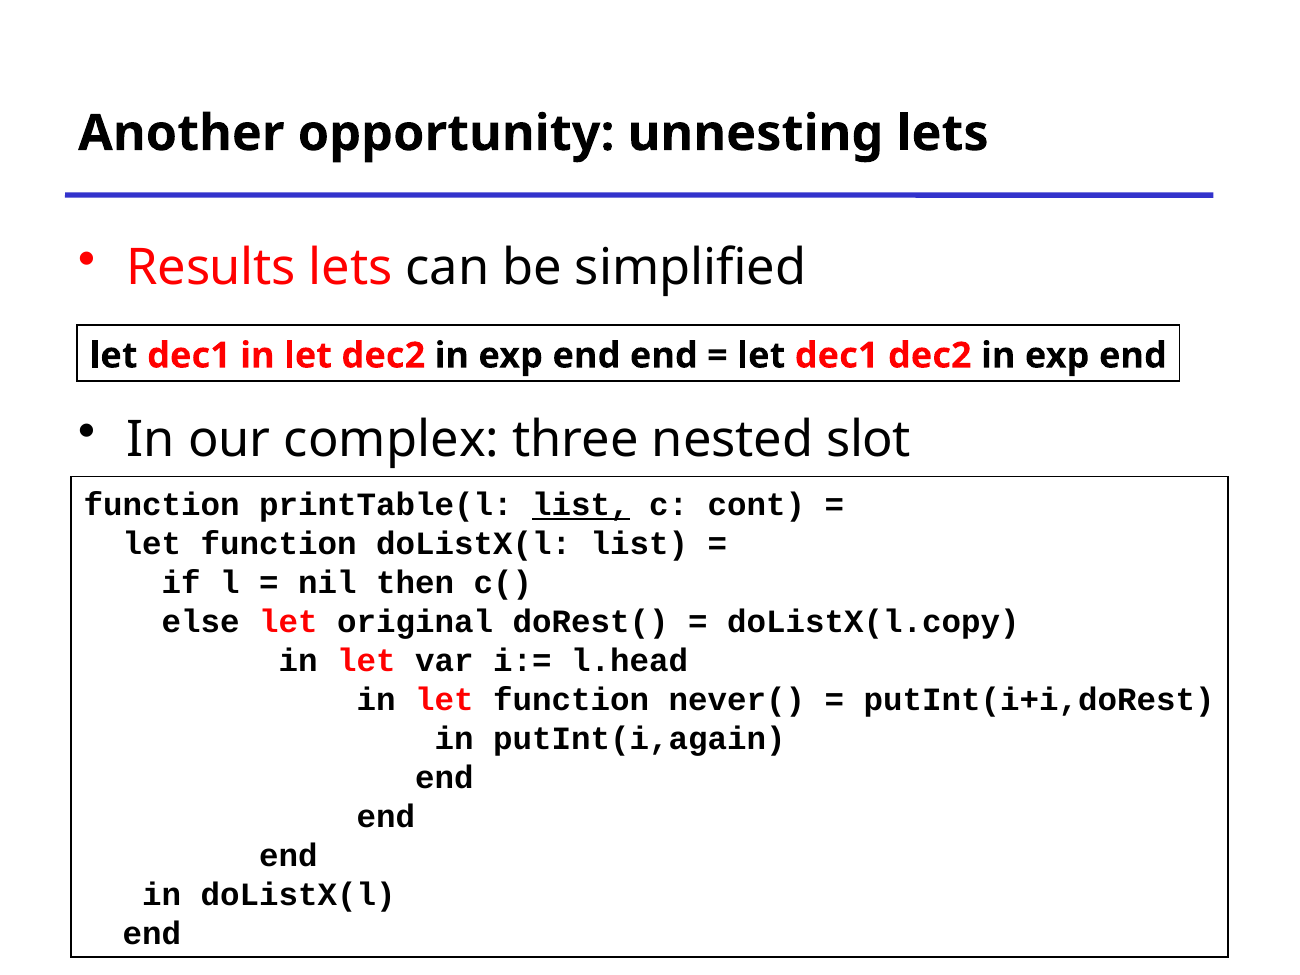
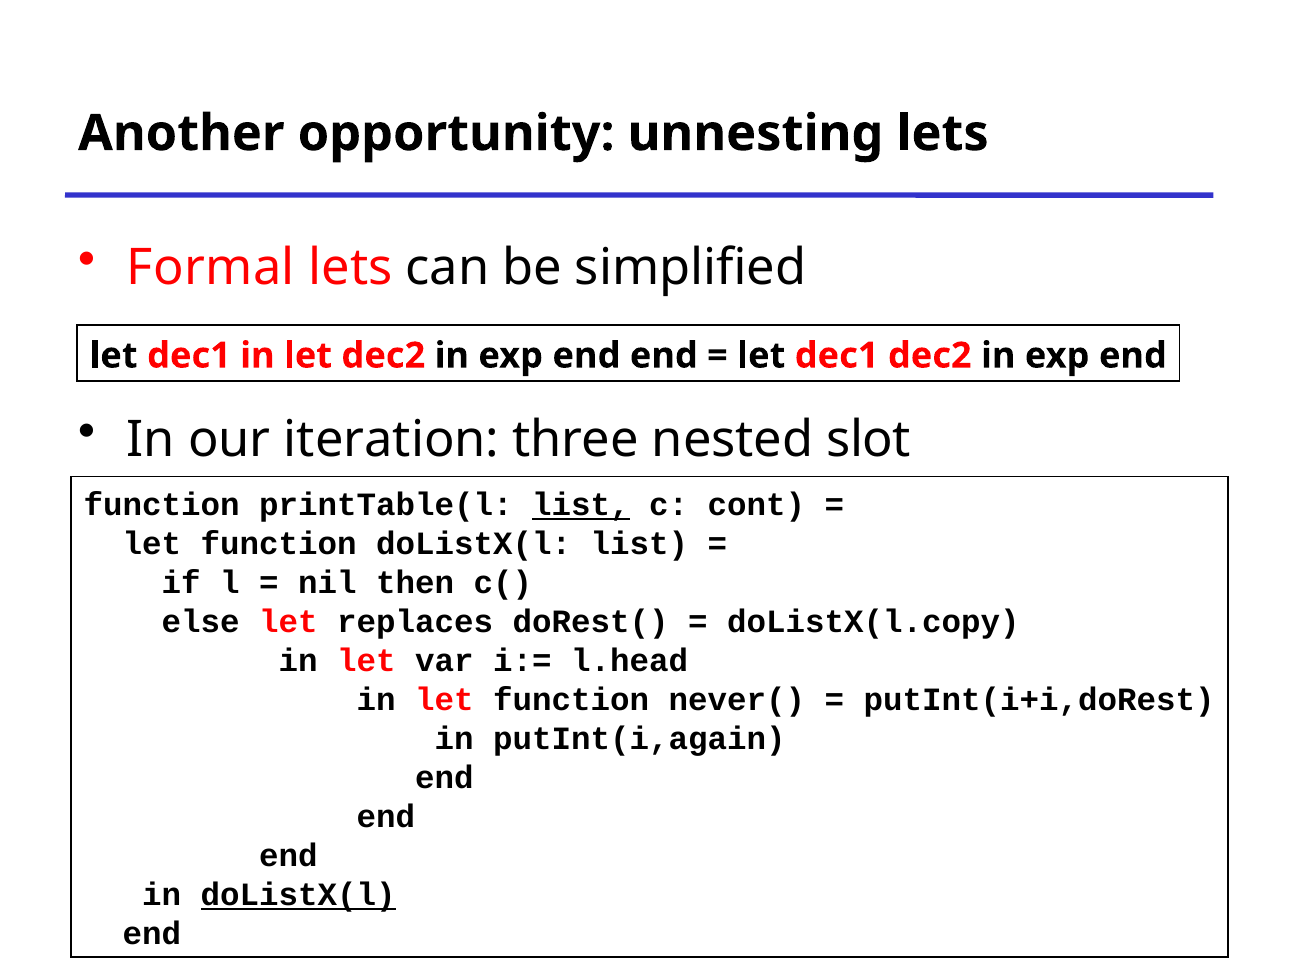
Results: Results -> Formal
complex: complex -> iteration
original: original -> replaces
doListX(l at (298, 895) underline: none -> present
